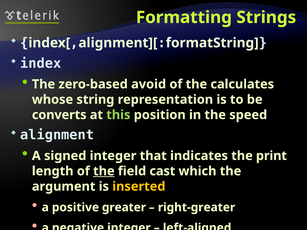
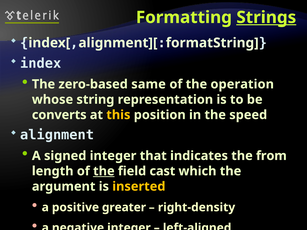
Strings underline: none -> present
avoid: avoid -> same
calculates: calculates -> operation
this colour: light green -> yellow
print: print -> from
right-greater: right-greater -> right-density
